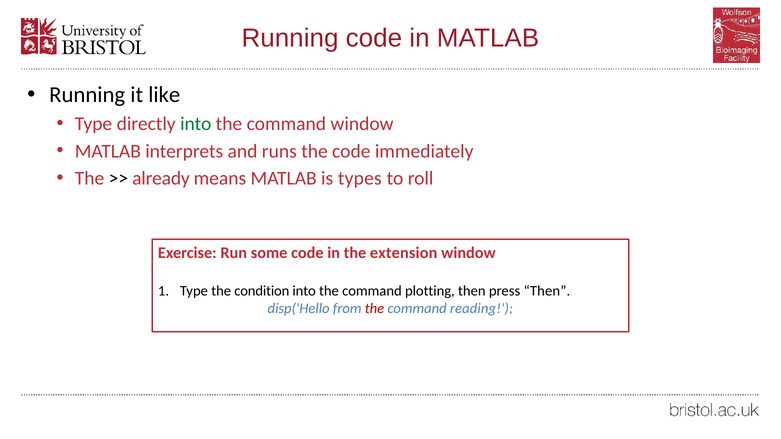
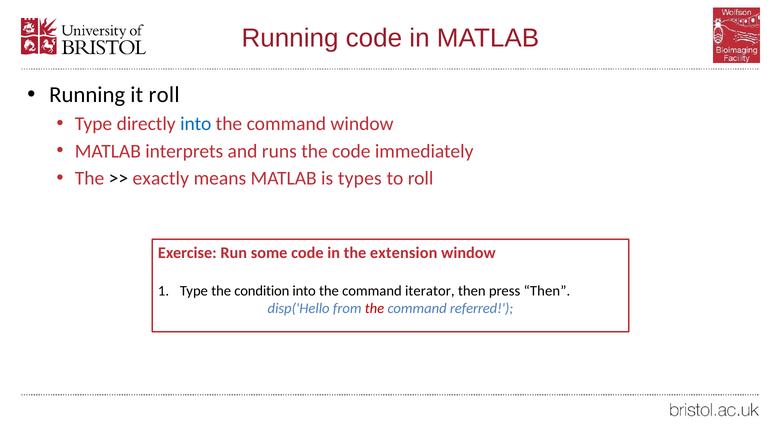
it like: like -> roll
into at (196, 124) colour: green -> blue
already: already -> exactly
plotting: plotting -> iterator
reading: reading -> referred
